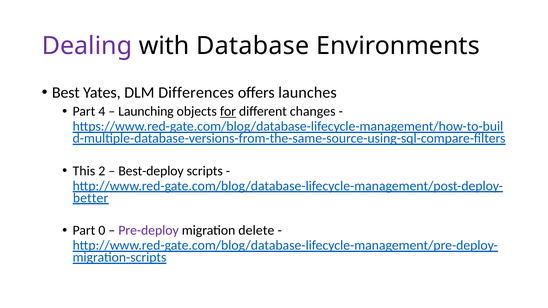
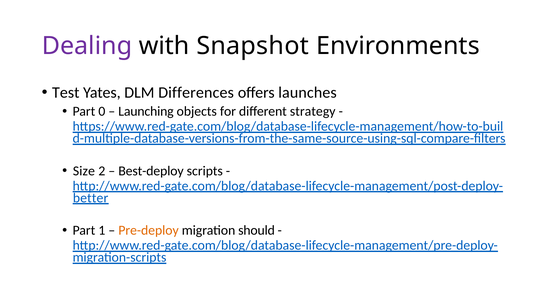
Database: Database -> Snapshot
Best: Best -> Test
4: 4 -> 0
for underline: present -> none
changes: changes -> strategy
This: This -> Size
0: 0 -> 1
Pre-deploy colour: purple -> orange
delete: delete -> should
